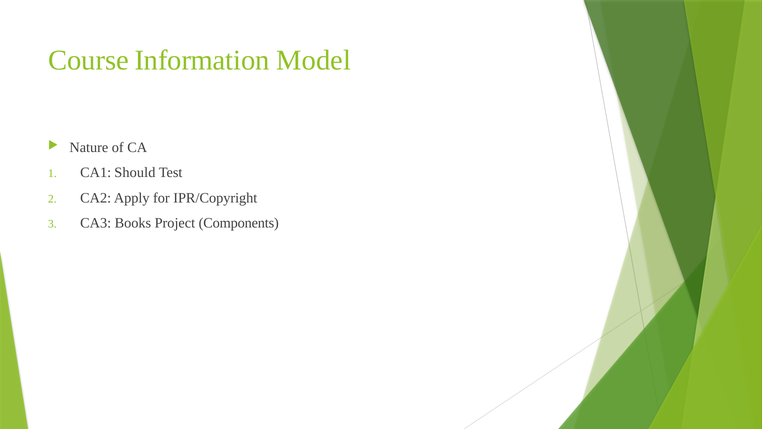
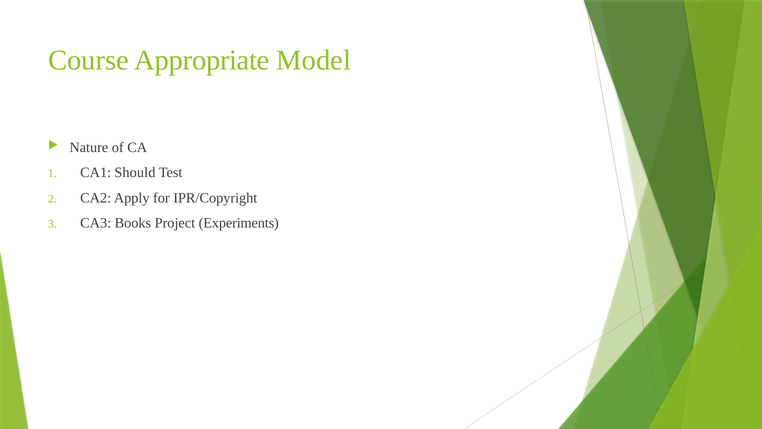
Information: Information -> Appropriate
Components: Components -> Experiments
